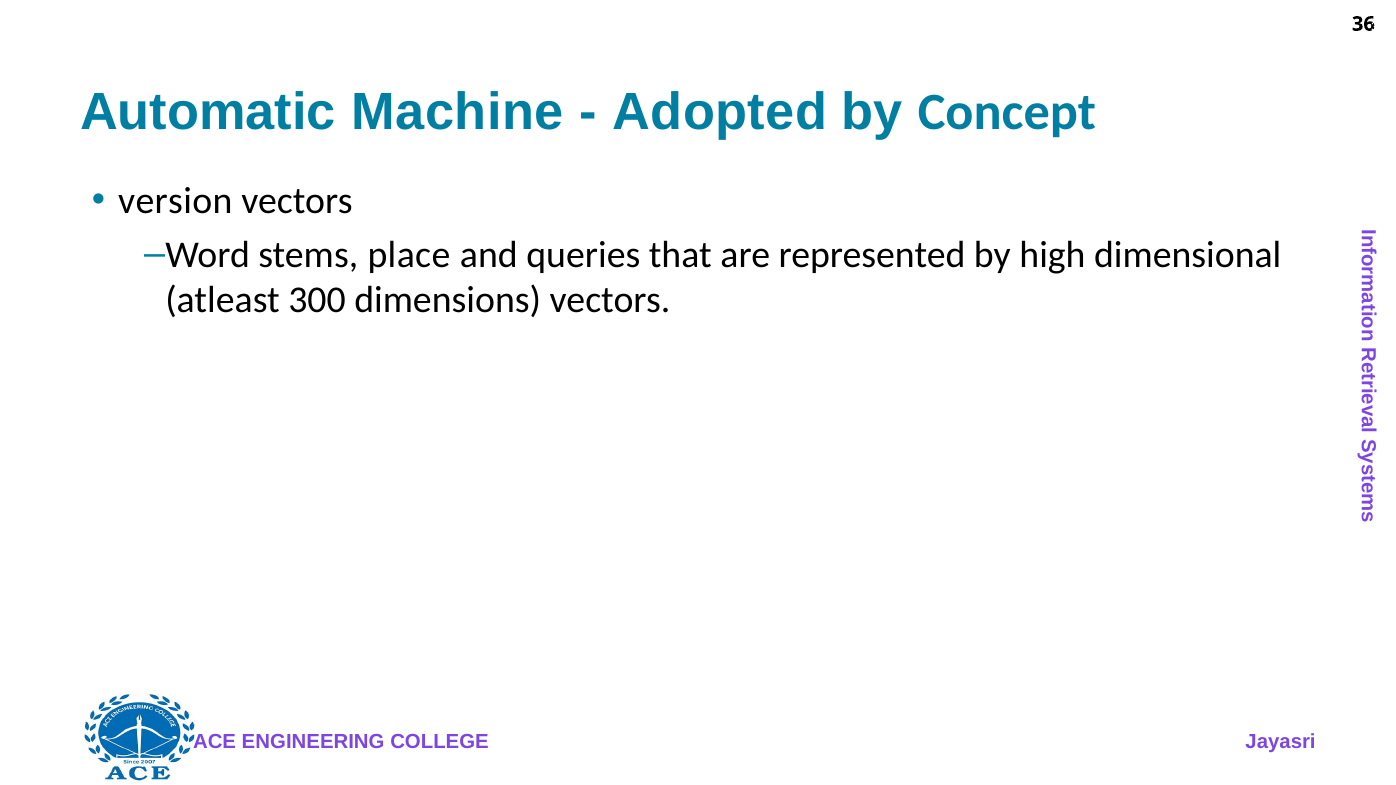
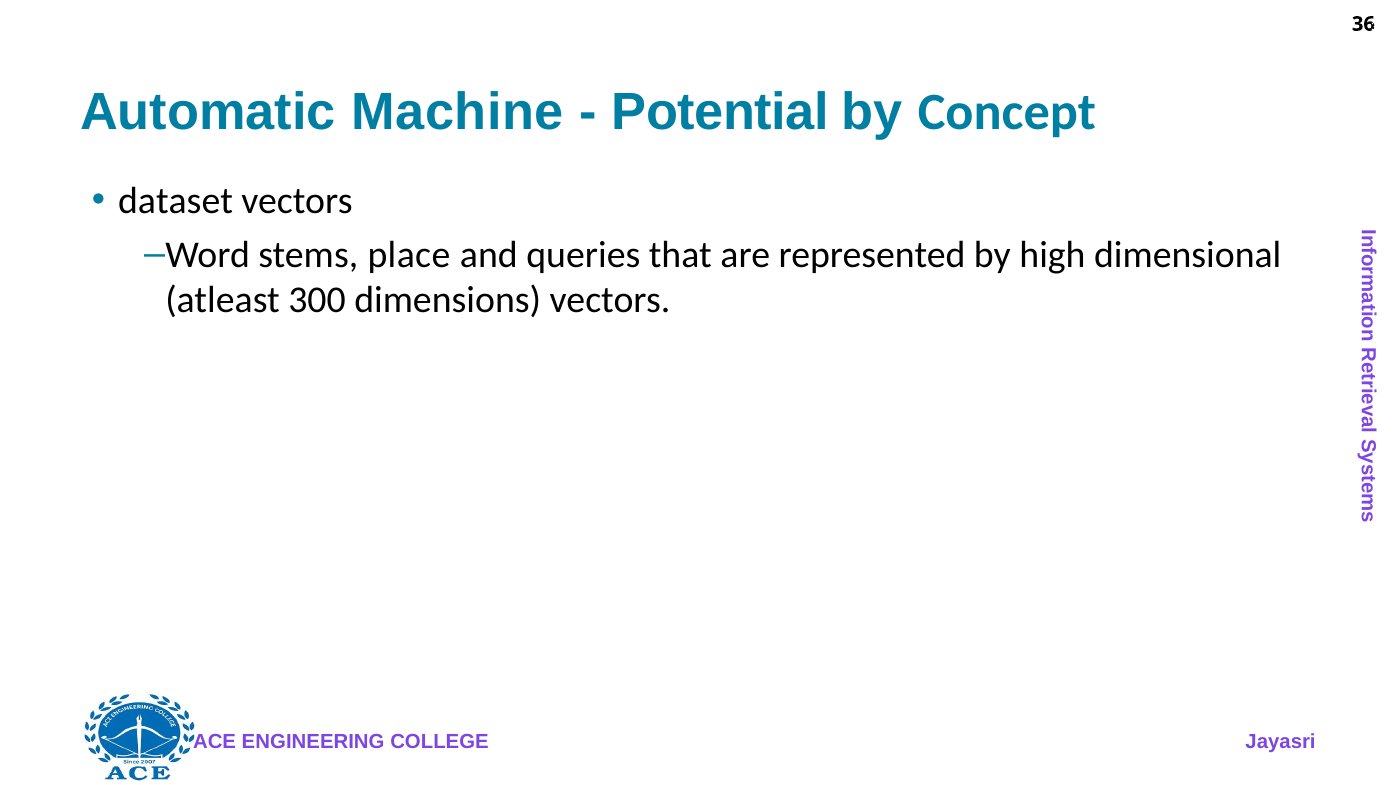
Adopted: Adopted -> Potential
version: version -> dataset
